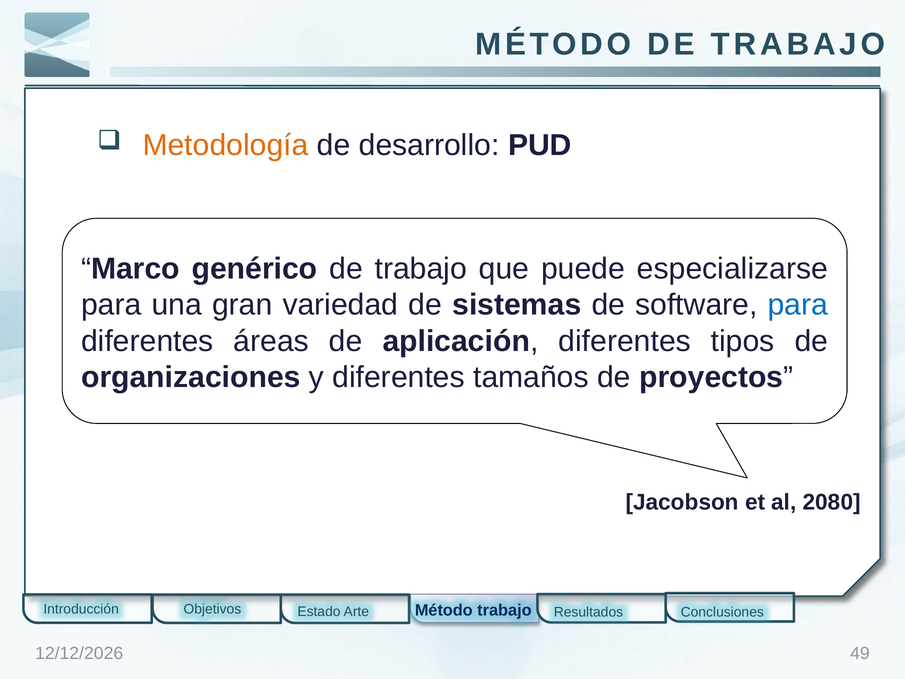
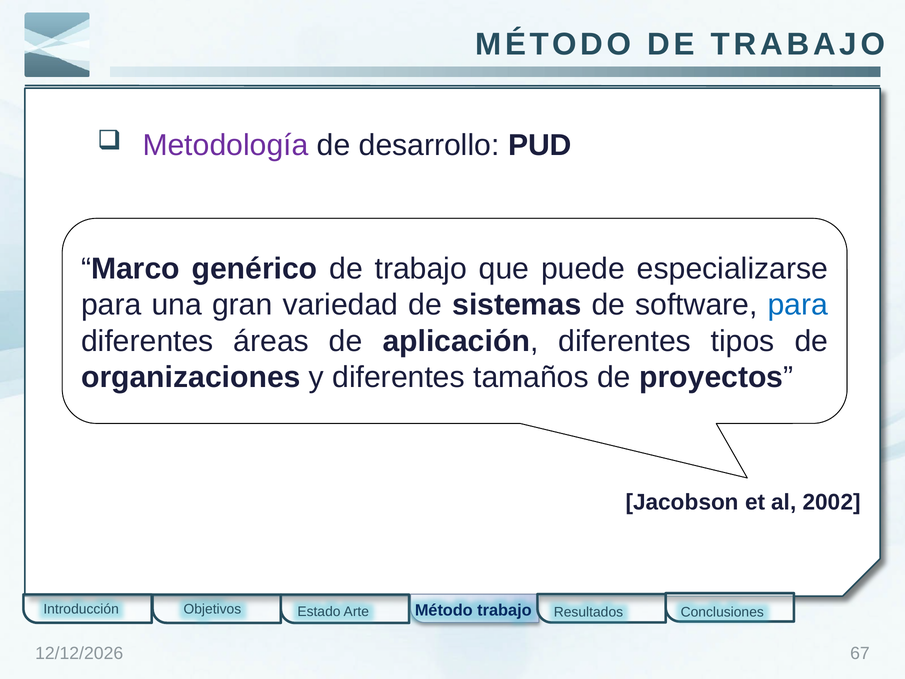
Metodología colour: orange -> purple
2080: 2080 -> 2002
49: 49 -> 67
